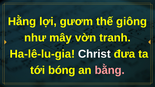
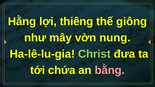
gươm: gươm -> thiêng
tranh: tranh -> nung
Christ colour: white -> light green
bóng: bóng -> chứa
